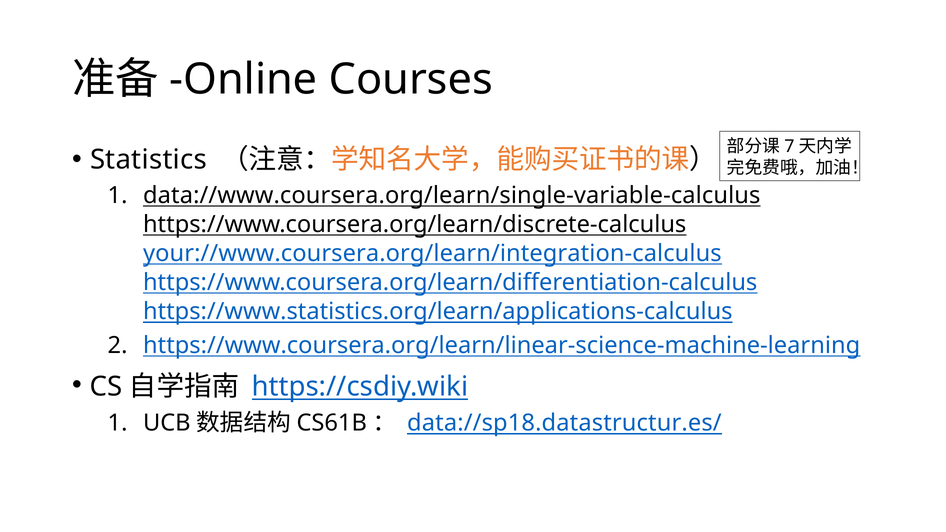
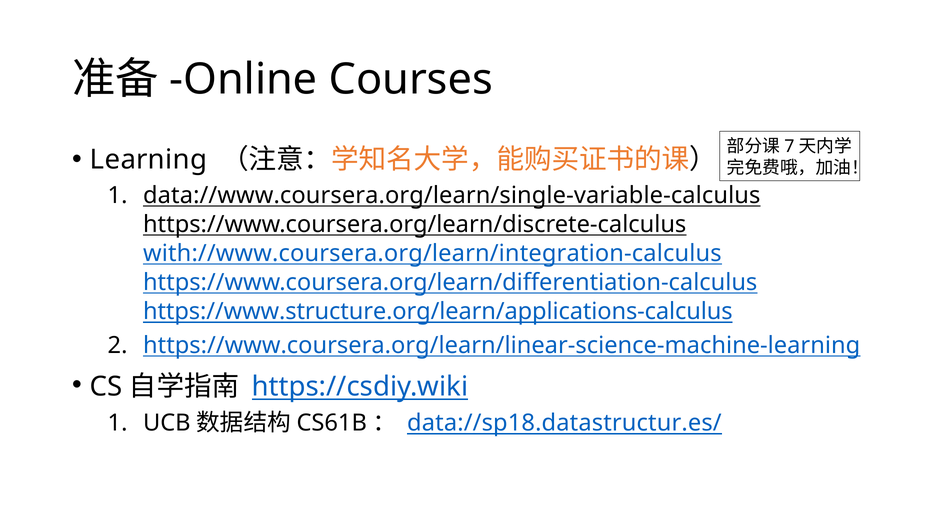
Statistics: Statistics -> Learning
your://www.coursera.org/learn/integration-calculus: your://www.coursera.org/learn/integration-calculus -> with://www.coursera.org/learn/integration-calculus
https://www.statistics.org/learn/applications-calculus: https://www.statistics.org/learn/applications-calculus -> https://www.structure.org/learn/applications-calculus
